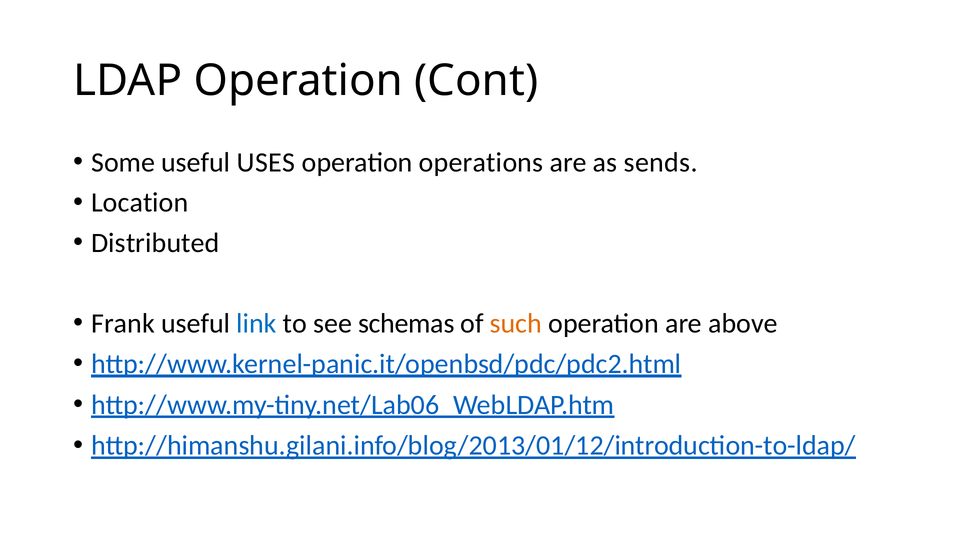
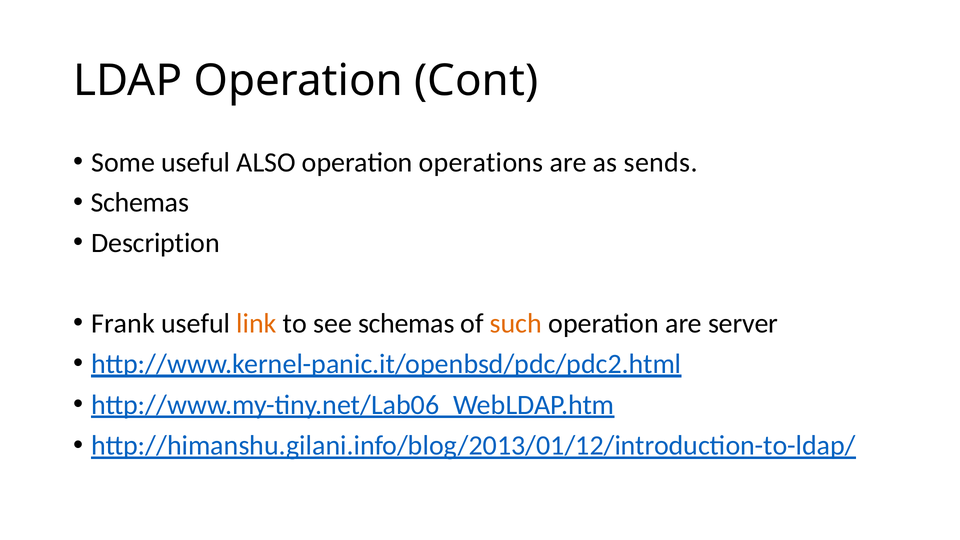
USES: USES -> ALSO
Location at (140, 203): Location -> Schemas
Distributed: Distributed -> Description
link colour: blue -> orange
above: above -> server
